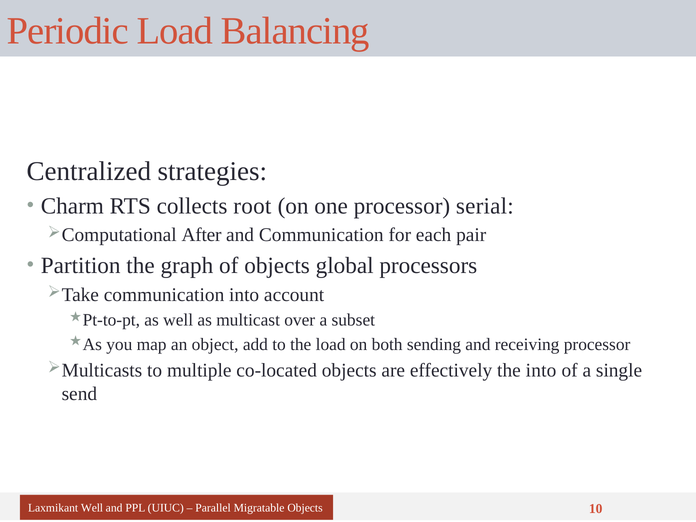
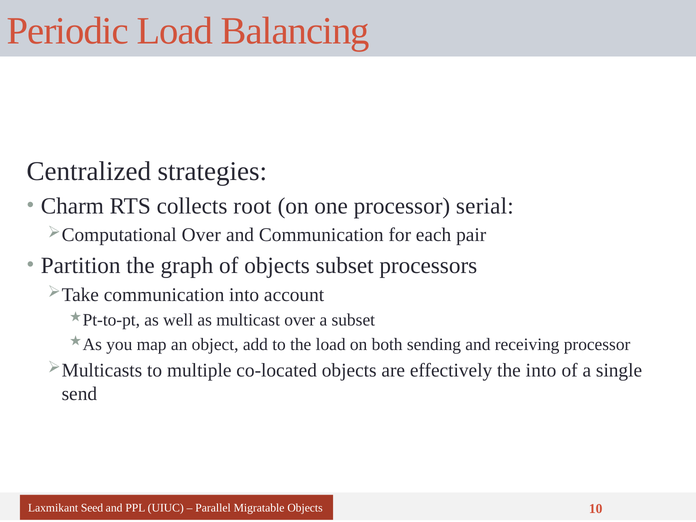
After at (202, 235): After -> Over
objects global: global -> subset
Laxmikant Well: Well -> Seed
